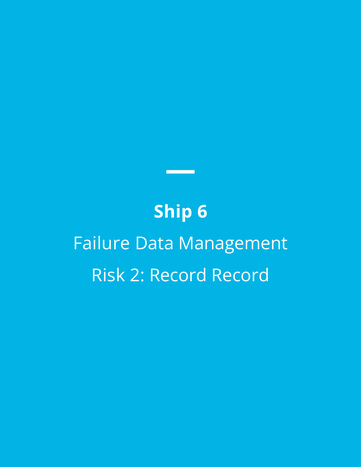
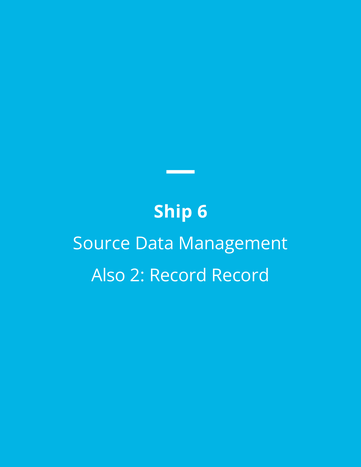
Failure: Failure -> Source
Risk: Risk -> Also
